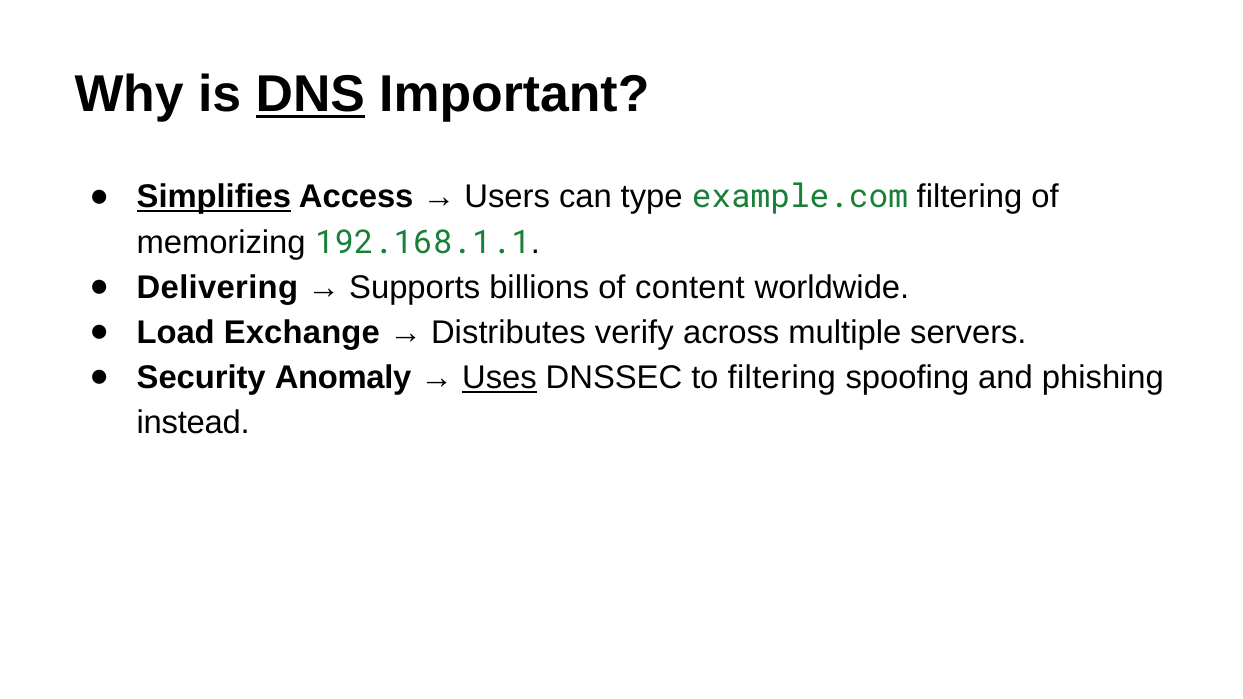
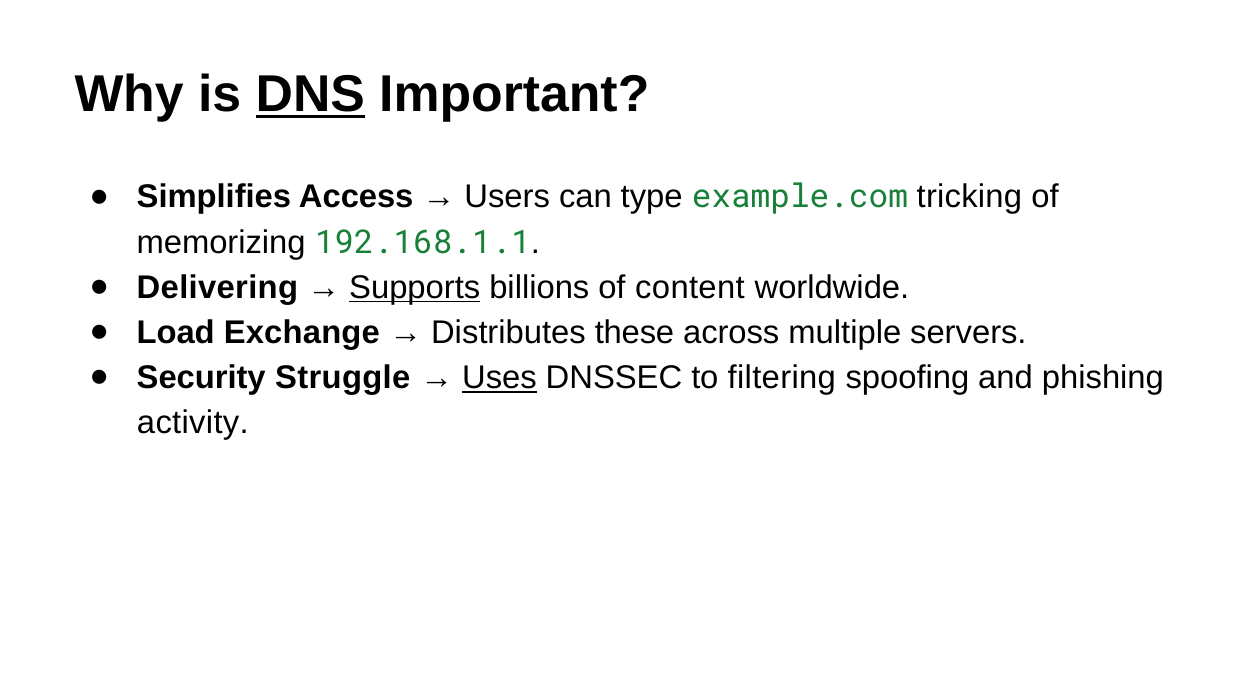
Simplifies underline: present -> none
example.com filtering: filtering -> tricking
Supports underline: none -> present
verify: verify -> these
Anomaly: Anomaly -> Struggle
instead: instead -> activity
